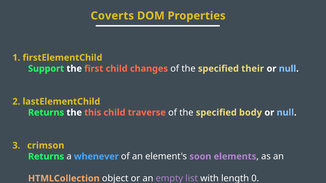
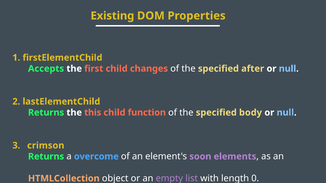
Coverts: Coverts -> Existing
Support: Support -> Accepts
their: their -> after
traverse: traverse -> function
whenever: whenever -> overcome
